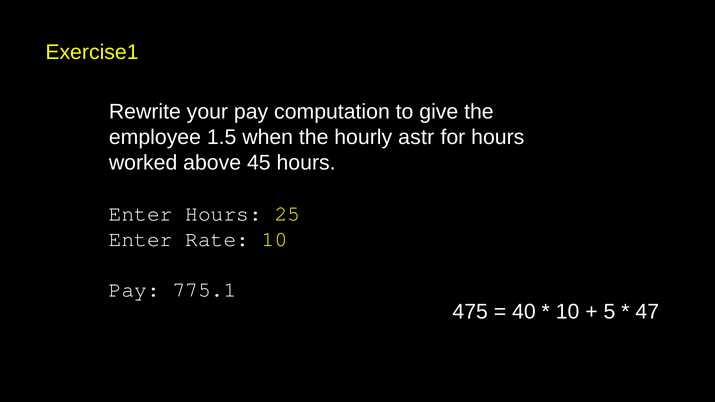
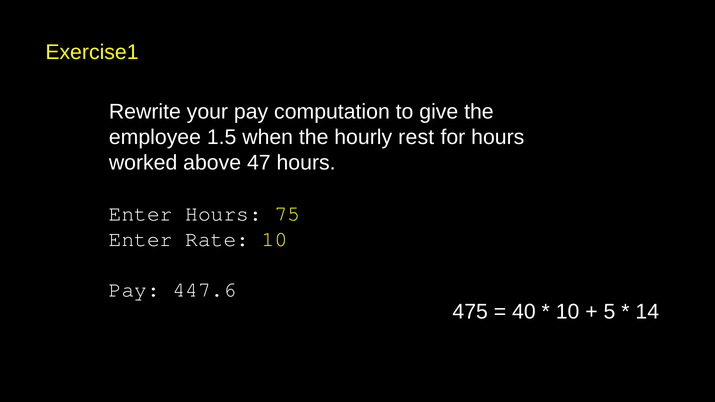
astr: astr -> rest
45: 45 -> 47
25: 25 -> 75
775.1: 775.1 -> 447.6
47: 47 -> 14
